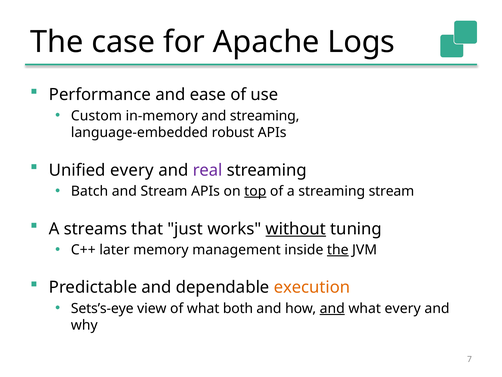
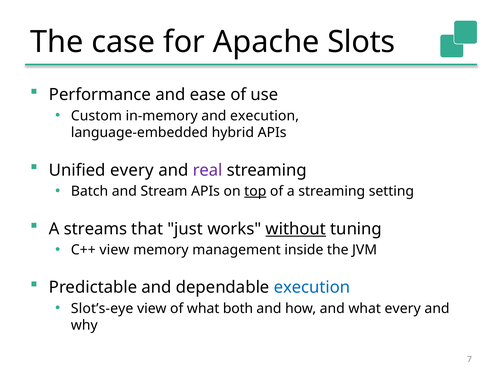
Logs: Logs -> Slots
and streaming: streaming -> execution
robust: robust -> hybrid
streaming stream: stream -> setting
C++ later: later -> view
the at (338, 250) underline: present -> none
execution at (312, 287) colour: orange -> blue
Sets’s-eye: Sets’s-eye -> Slot’s-eye
and at (332, 308) underline: present -> none
